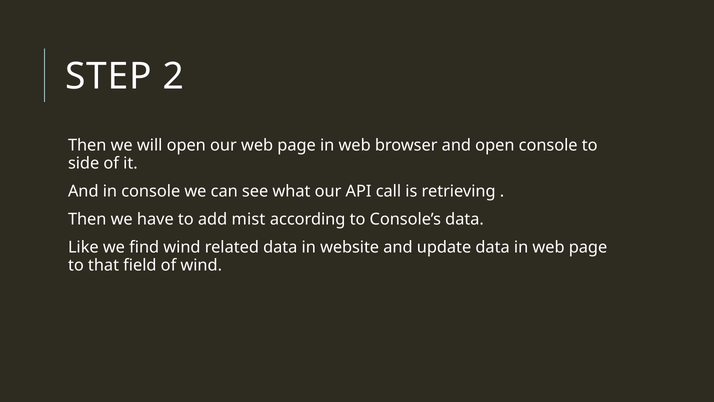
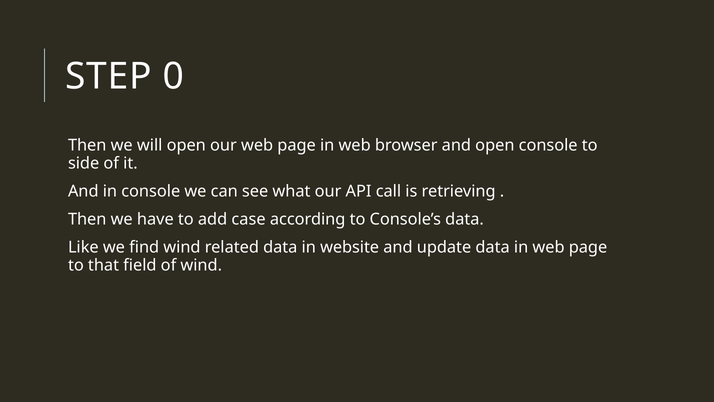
2: 2 -> 0
mist: mist -> case
